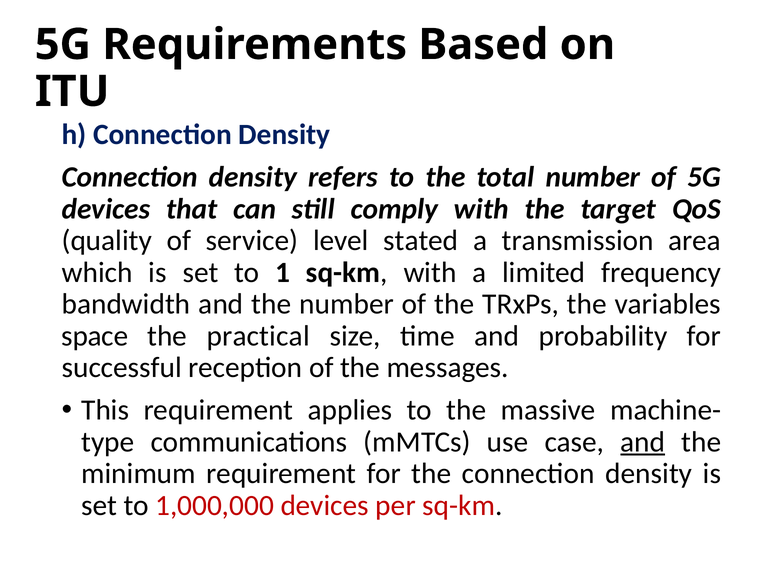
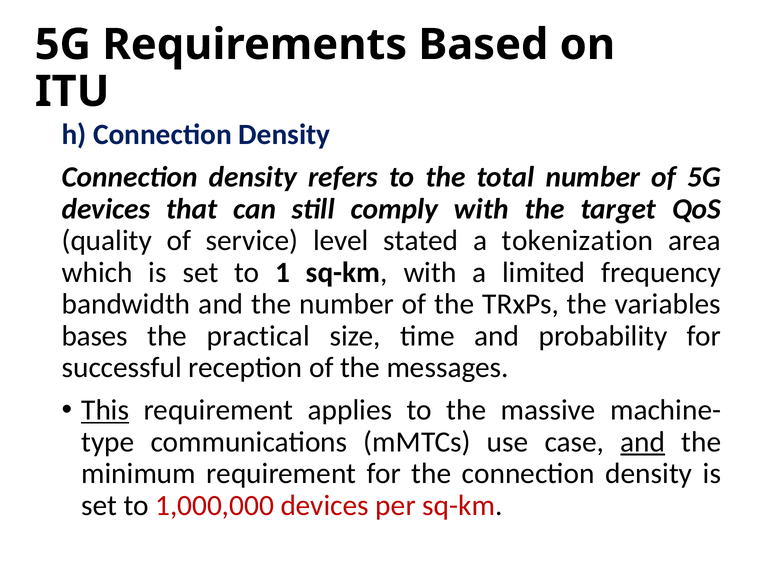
transmission: transmission -> tokenization
space: space -> bases
This underline: none -> present
